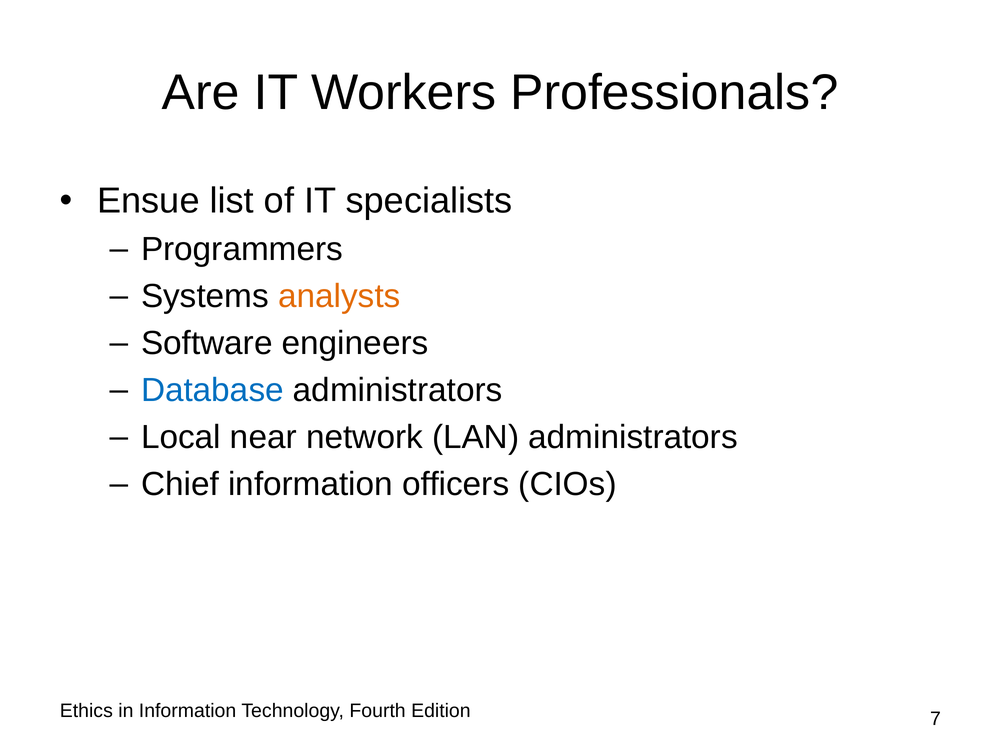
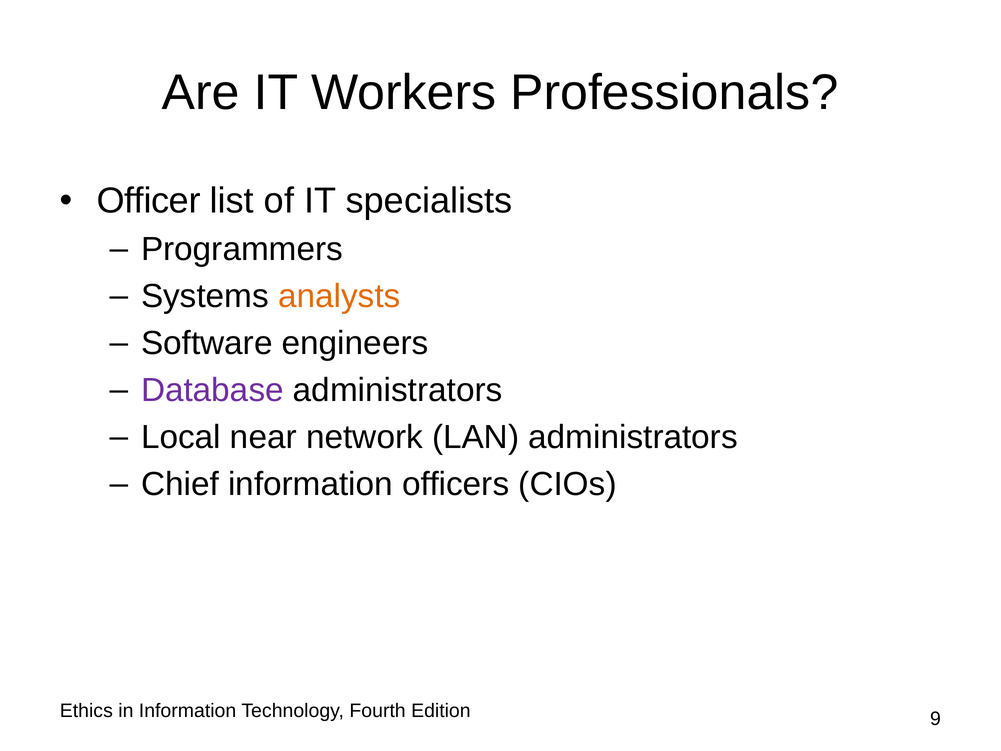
Ensue: Ensue -> Officer
Database colour: blue -> purple
7: 7 -> 9
